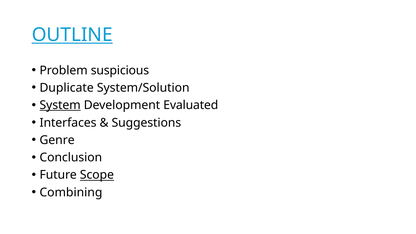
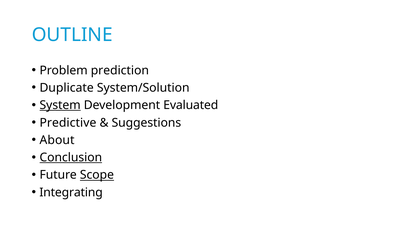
OUTLINE underline: present -> none
suspicious: suspicious -> prediction
Interfaces: Interfaces -> Predictive
Genre: Genre -> About
Conclusion underline: none -> present
Combining: Combining -> Integrating
